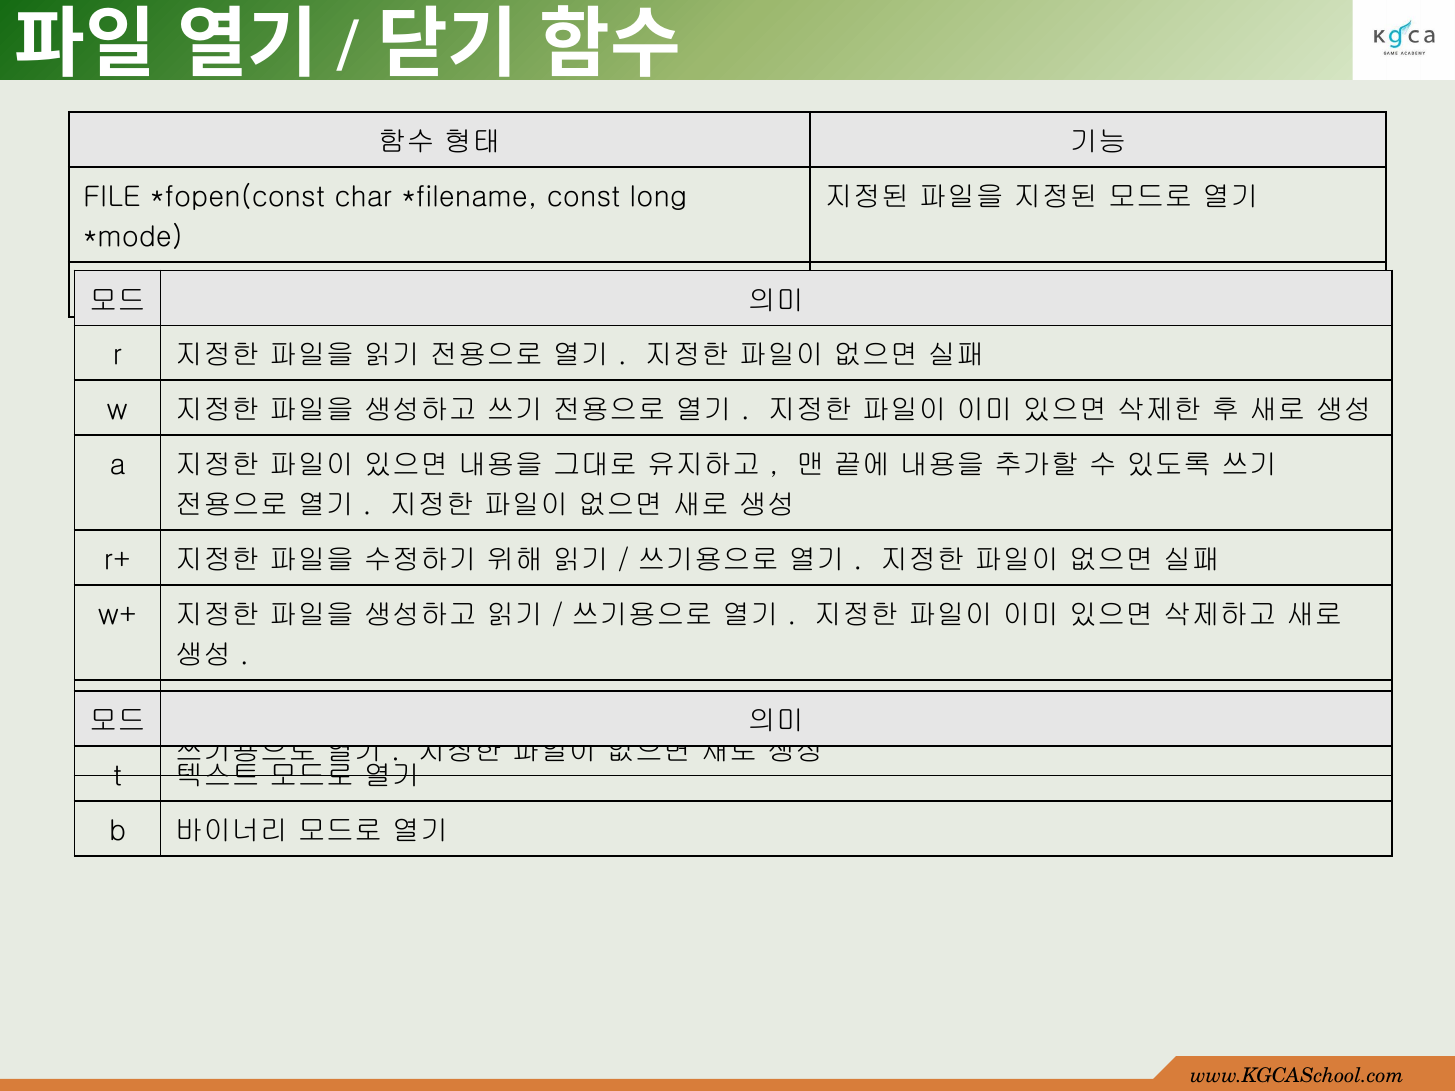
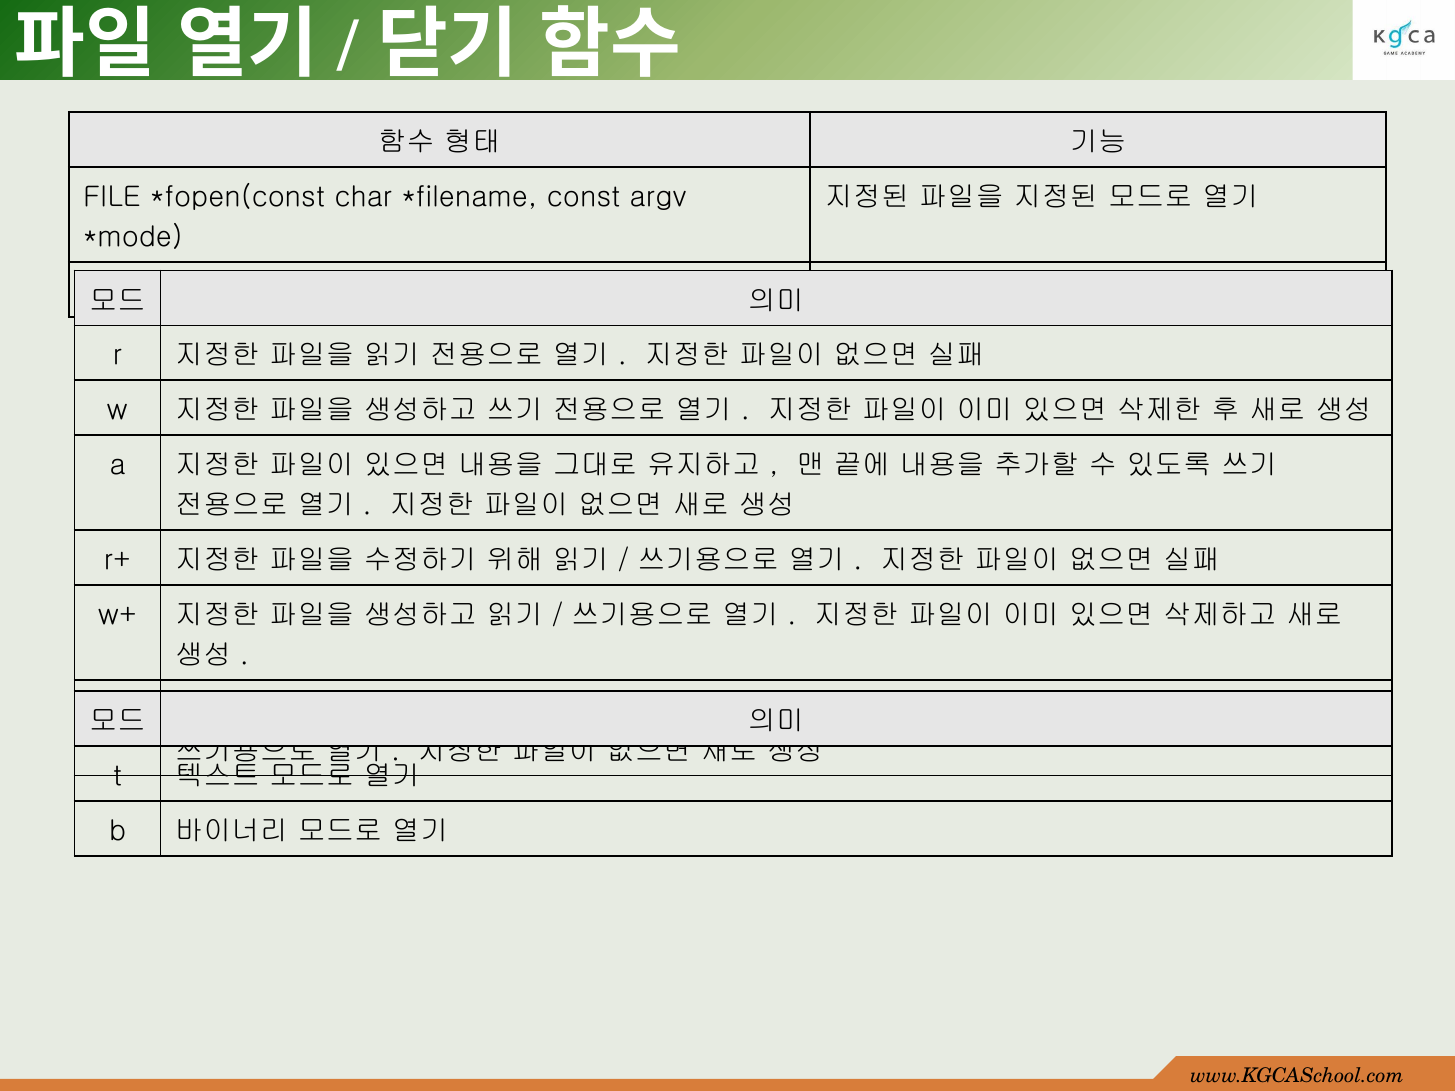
long: long -> argv
